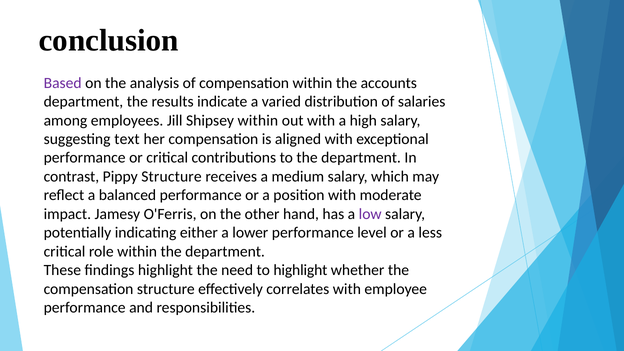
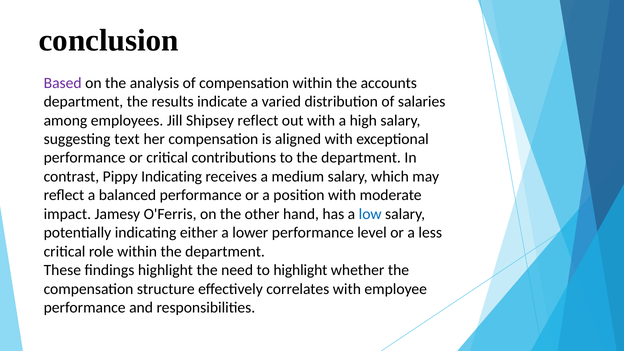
Shipsey within: within -> reflect
Pippy Structure: Structure -> Indicating
low colour: purple -> blue
